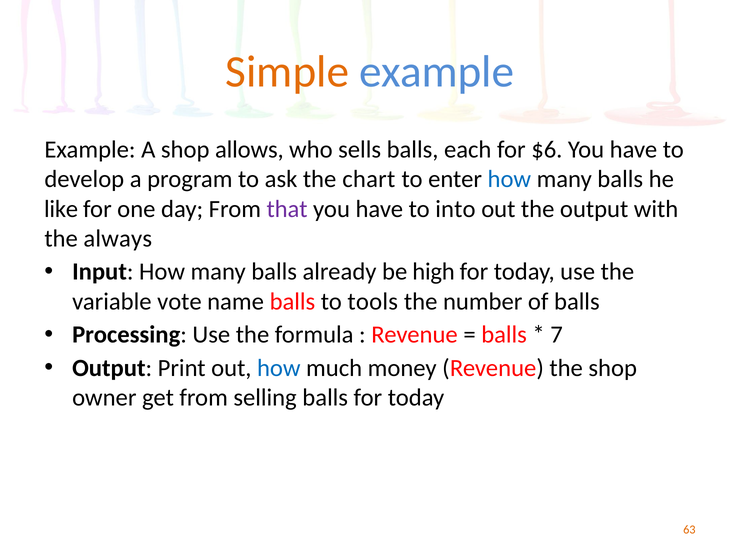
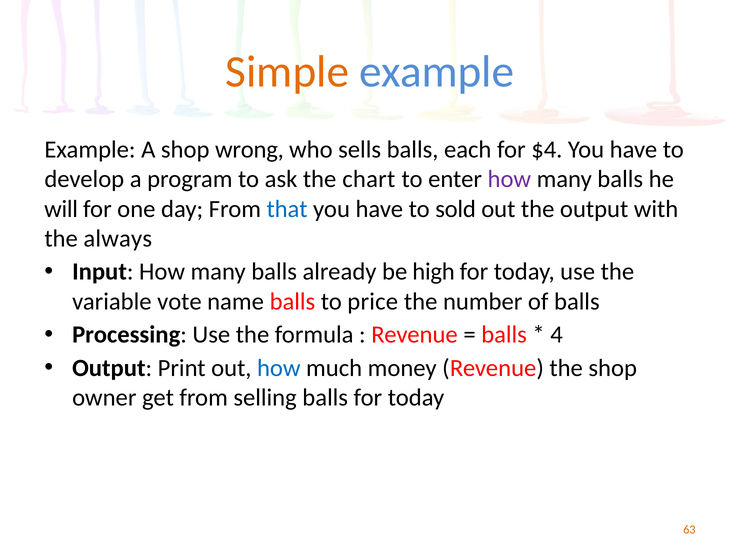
allows: allows -> wrong
$6: $6 -> $4
how at (509, 179) colour: blue -> purple
like: like -> will
that colour: purple -> blue
into: into -> sold
tools: tools -> price
7: 7 -> 4
